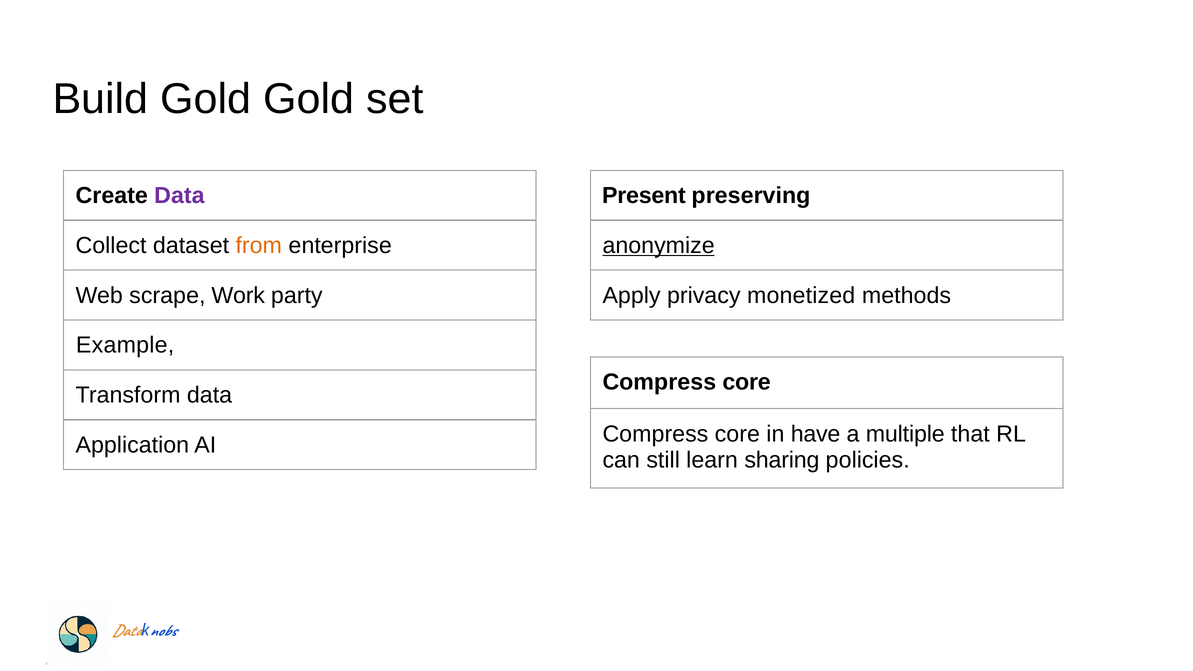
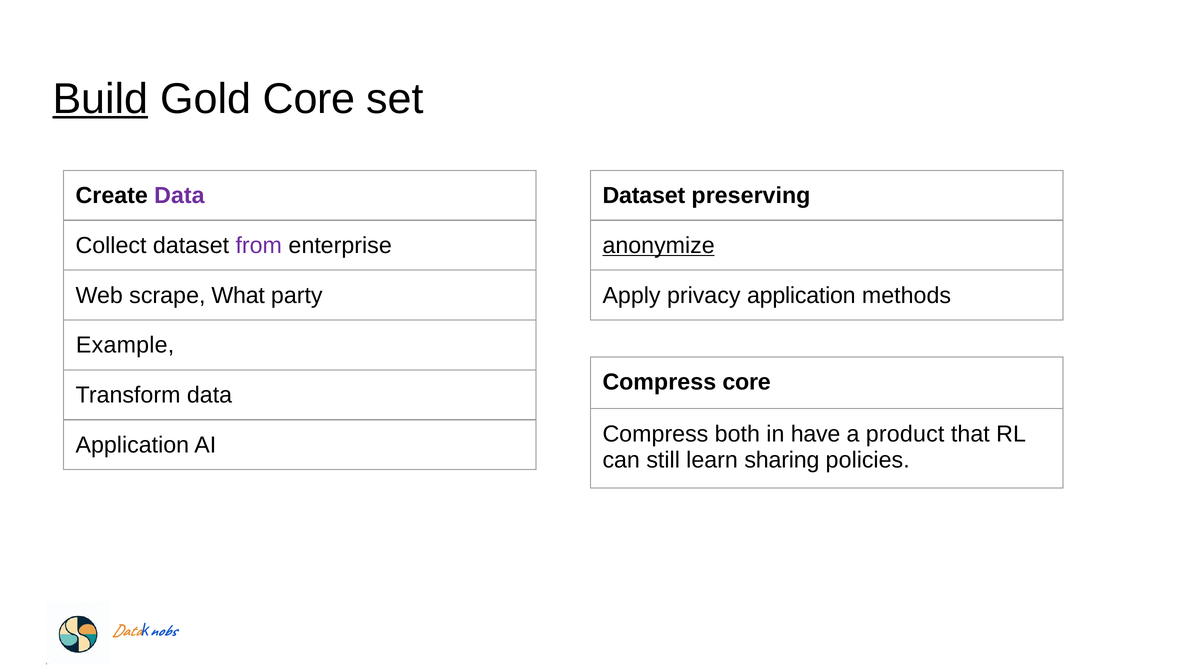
Build underline: none -> present
Gold Gold: Gold -> Core
Present at (644, 196): Present -> Dataset
from colour: orange -> purple
Work: Work -> What
privacy monetized: monetized -> application
core at (737, 434): core -> both
multiple: multiple -> product
